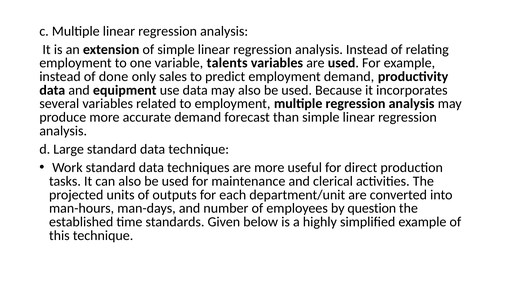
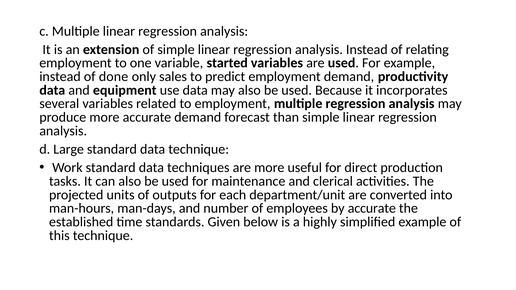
talents: talents -> started
by question: question -> accurate
